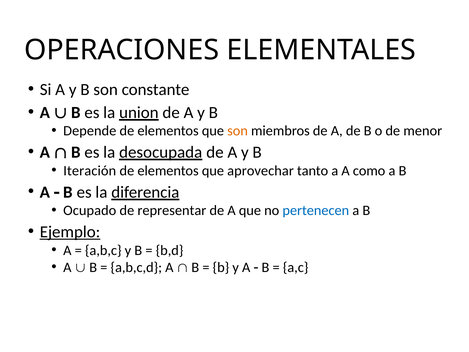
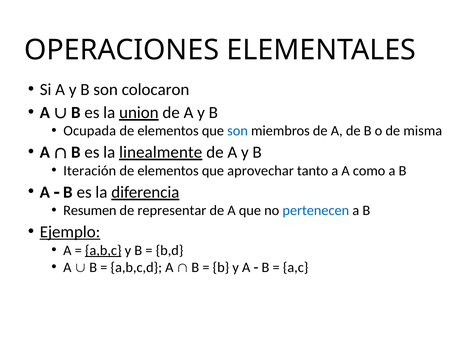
constante: constante -> colocaron
Depende: Depende -> Ocupada
son at (238, 131) colour: orange -> blue
menor: menor -> misma
desocupada: desocupada -> linealmente
Ocupado: Ocupado -> Resumen
a,b,c underline: none -> present
